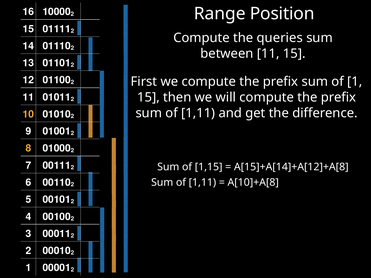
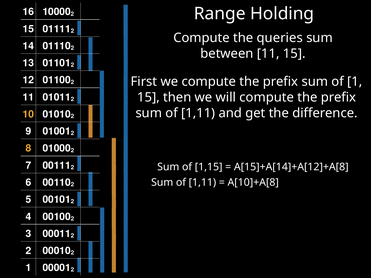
Position: Position -> Holding
